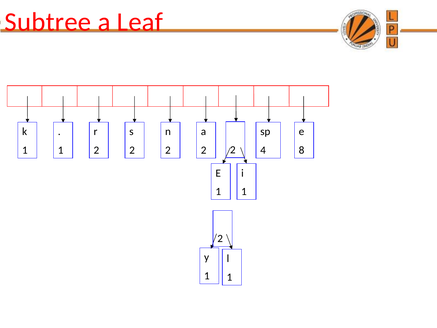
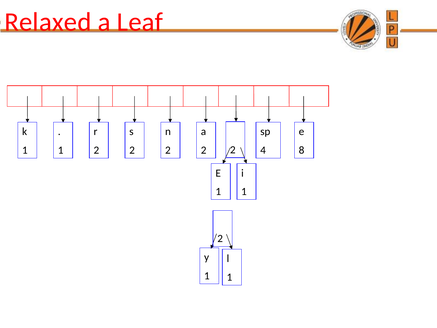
Subtree: Subtree -> Relaxed
